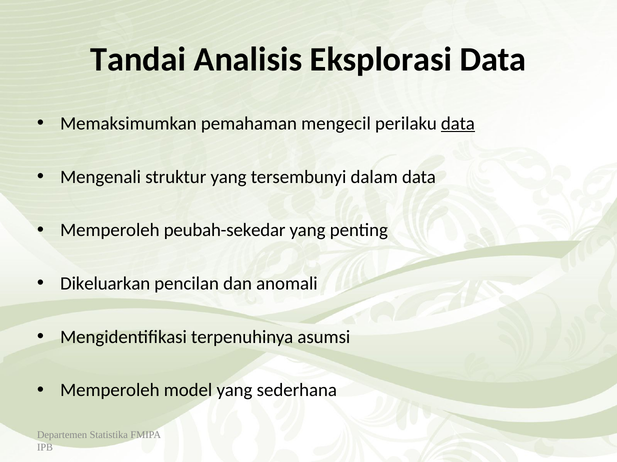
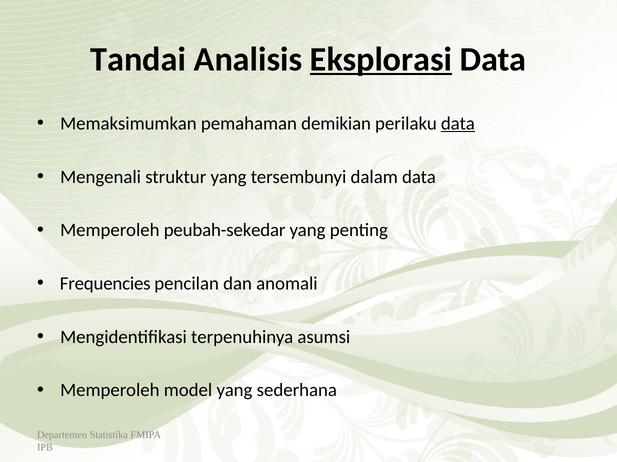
Eksplorasi underline: none -> present
mengecil: mengecil -> demikian
Dikeluarkan: Dikeluarkan -> Frequencies
